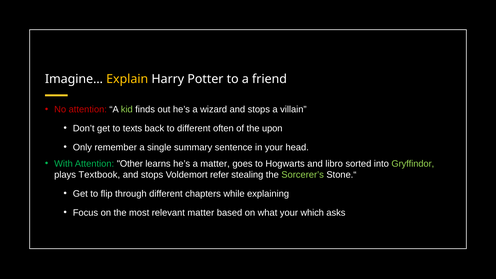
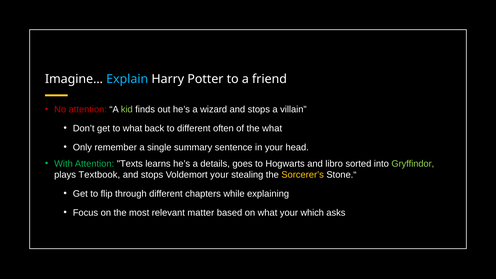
Explain colour: yellow -> light blue
to texts: texts -> what
the upon: upon -> what
Other: Other -> Texts
a matter: matter -> details
Voldemort refer: refer -> your
Sorcerer’s colour: light green -> yellow
